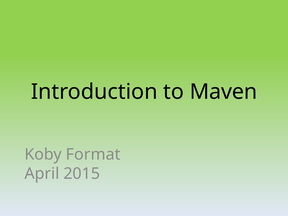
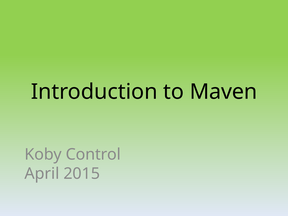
Format: Format -> Control
